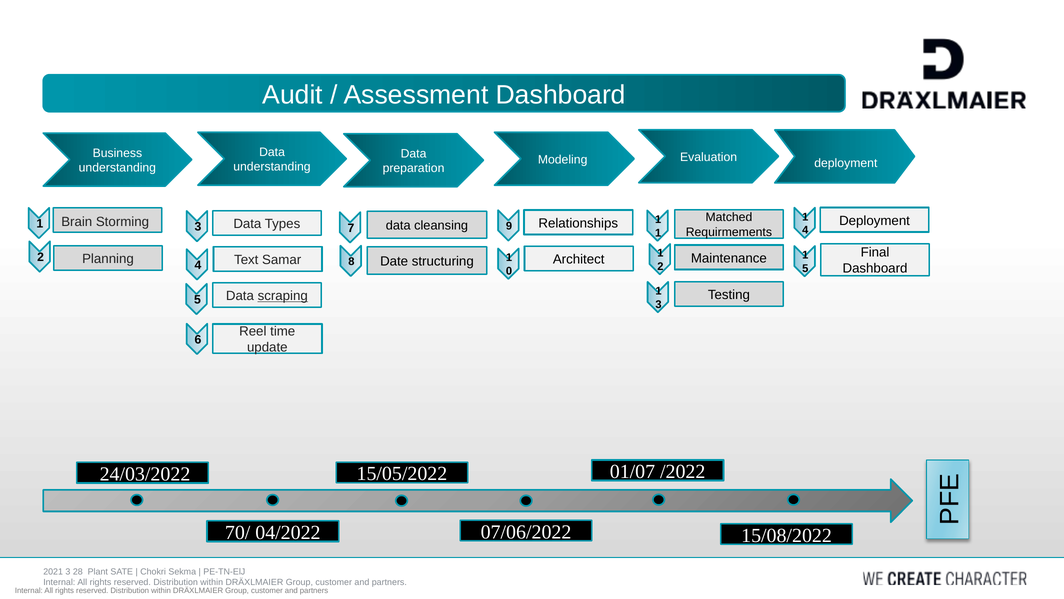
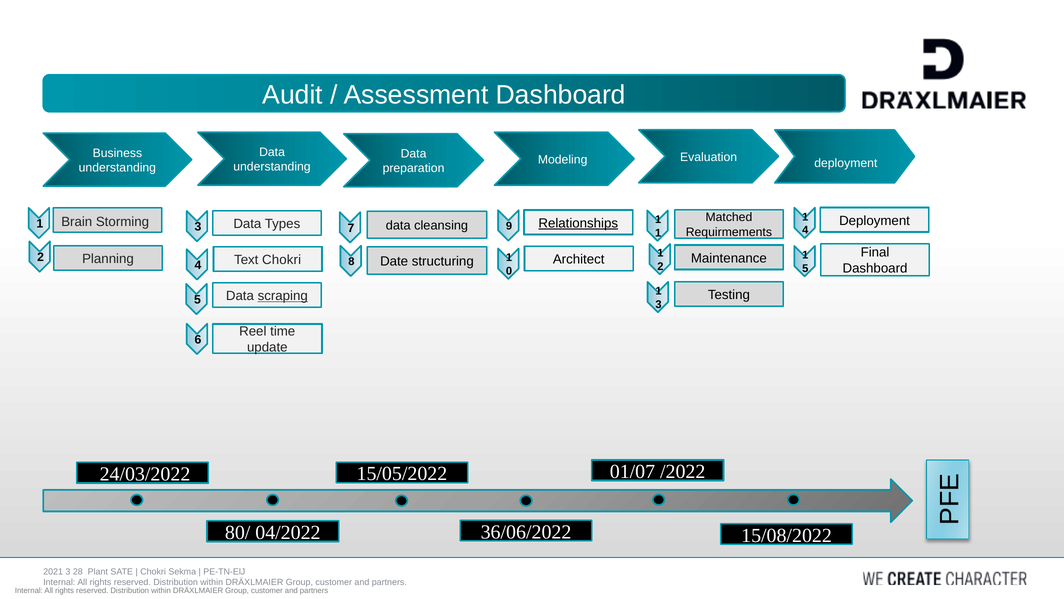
Relationships underline: none -> present
Text Samar: Samar -> Chokri
07/06/2022: 07/06/2022 -> 36/06/2022
70/: 70/ -> 80/
